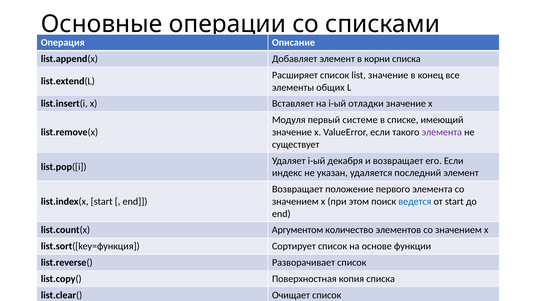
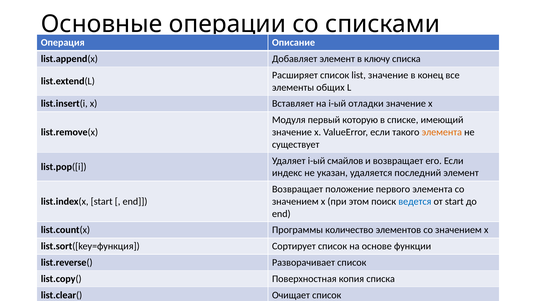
корни: корни -> ключу
системе: системе -> которую
элемента at (442, 132) colour: purple -> orange
декабря: декабря -> смайлов
Аргументом: Аргументом -> Программы
